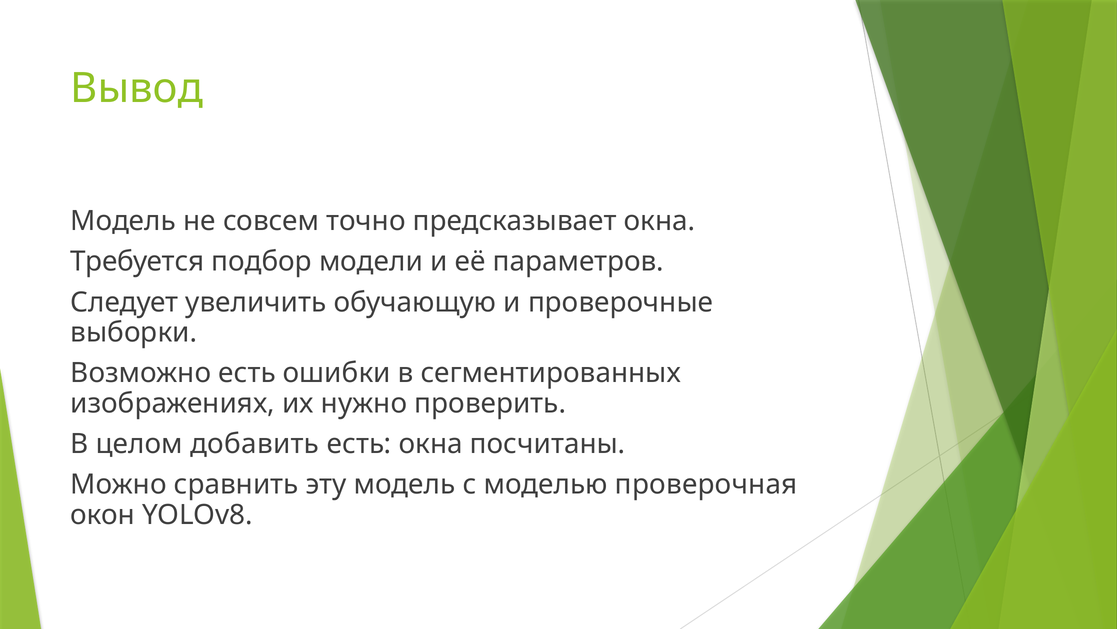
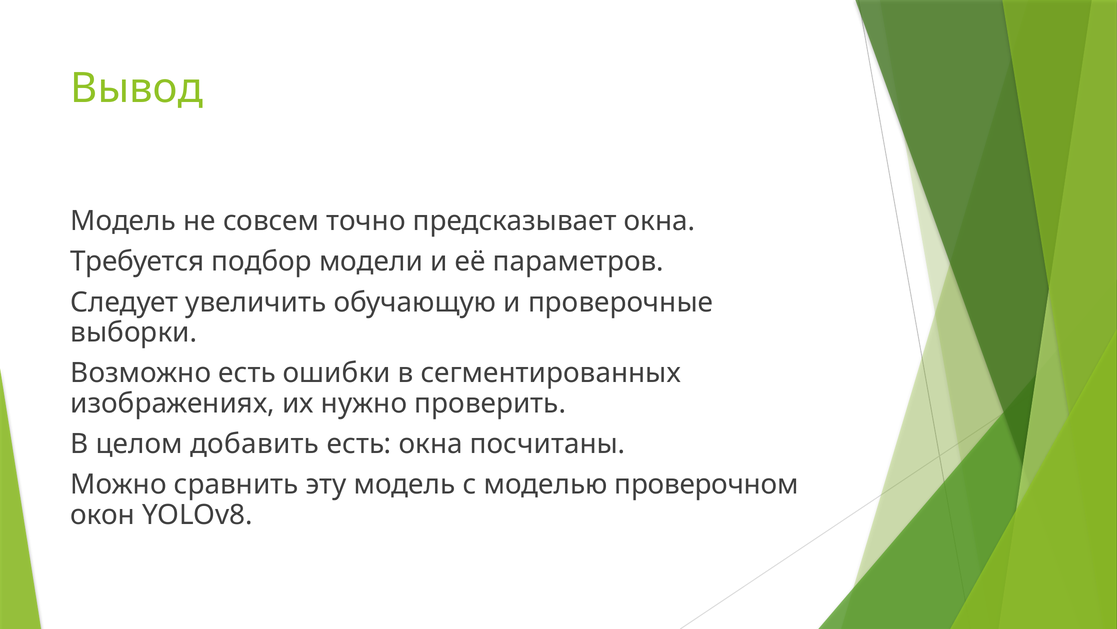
проверочная: проверочная -> проверочном
